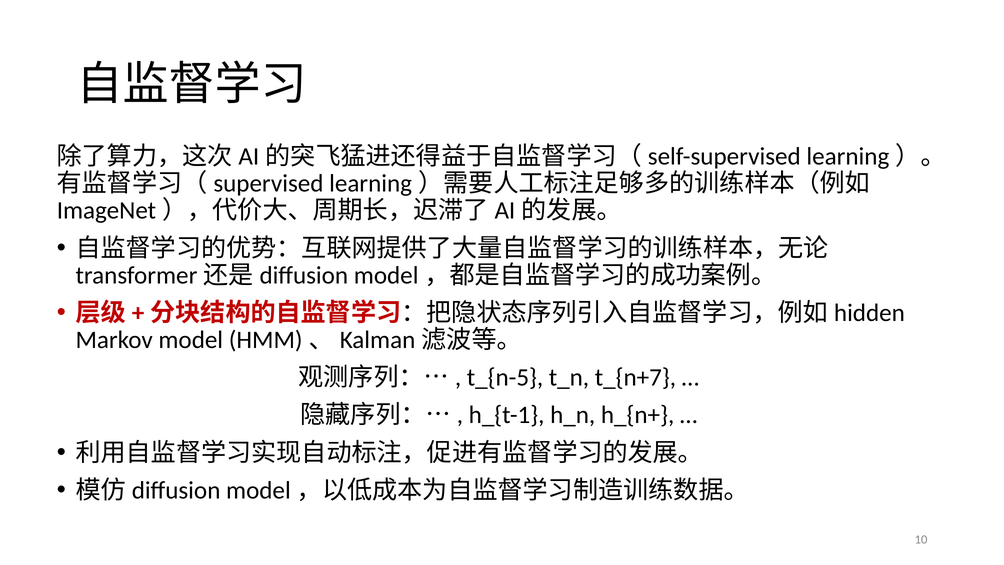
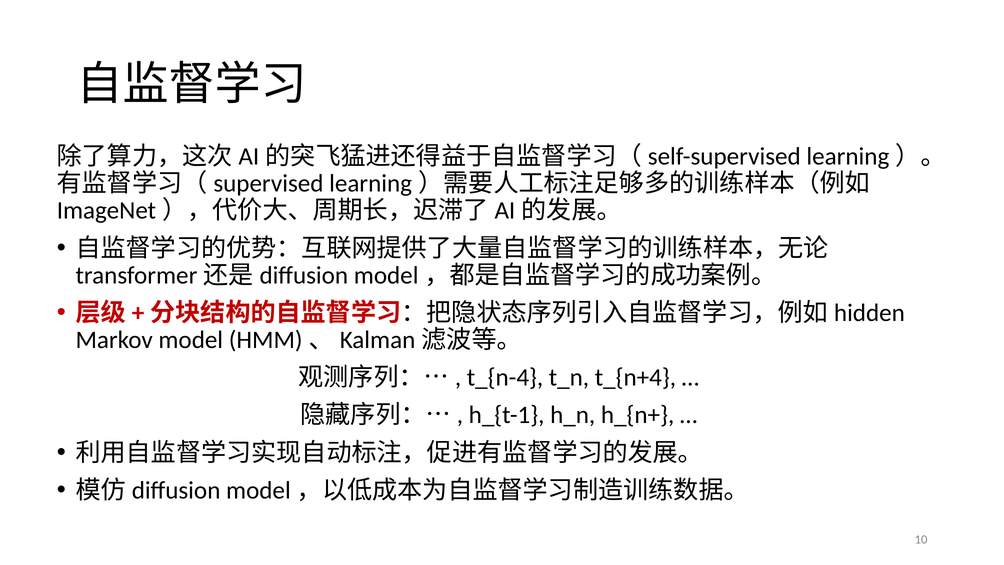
t_{n-5: t_{n-5 -> t_{n-4
t_{n+7: t_{n+7 -> t_{n+4
